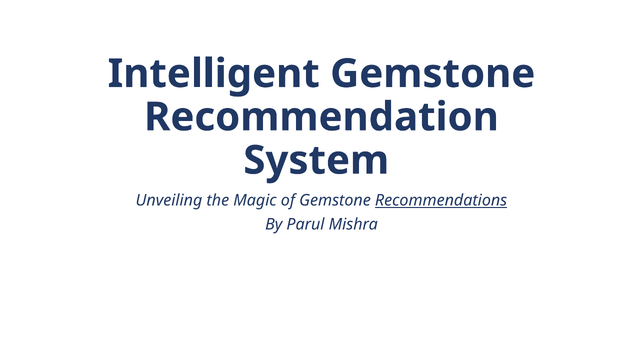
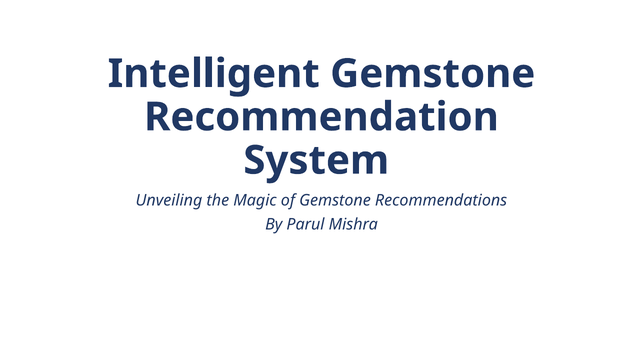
Recommendations underline: present -> none
